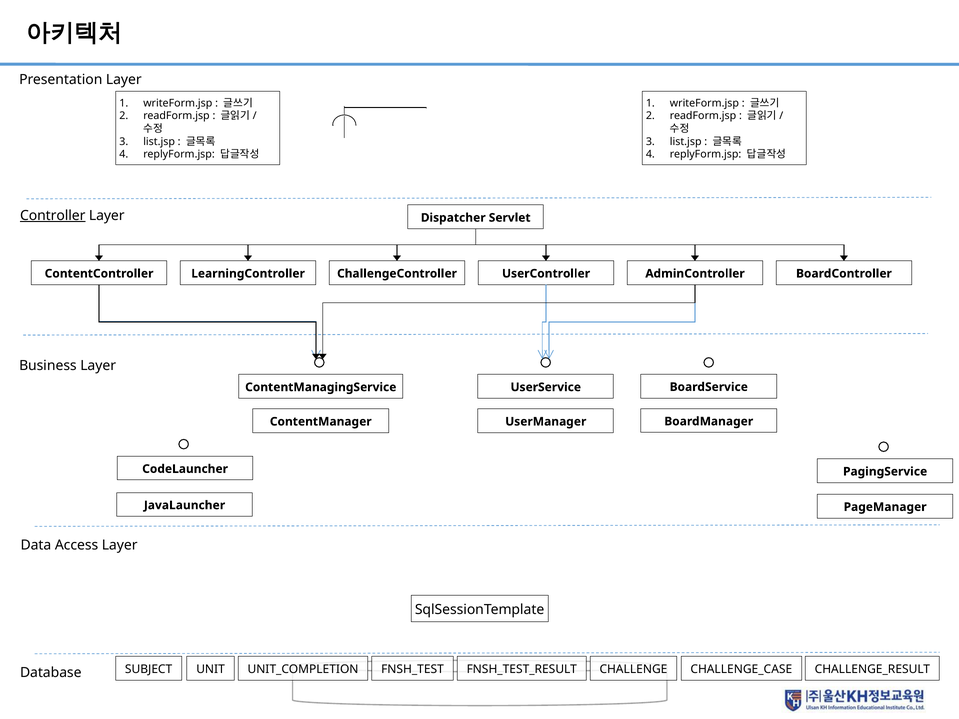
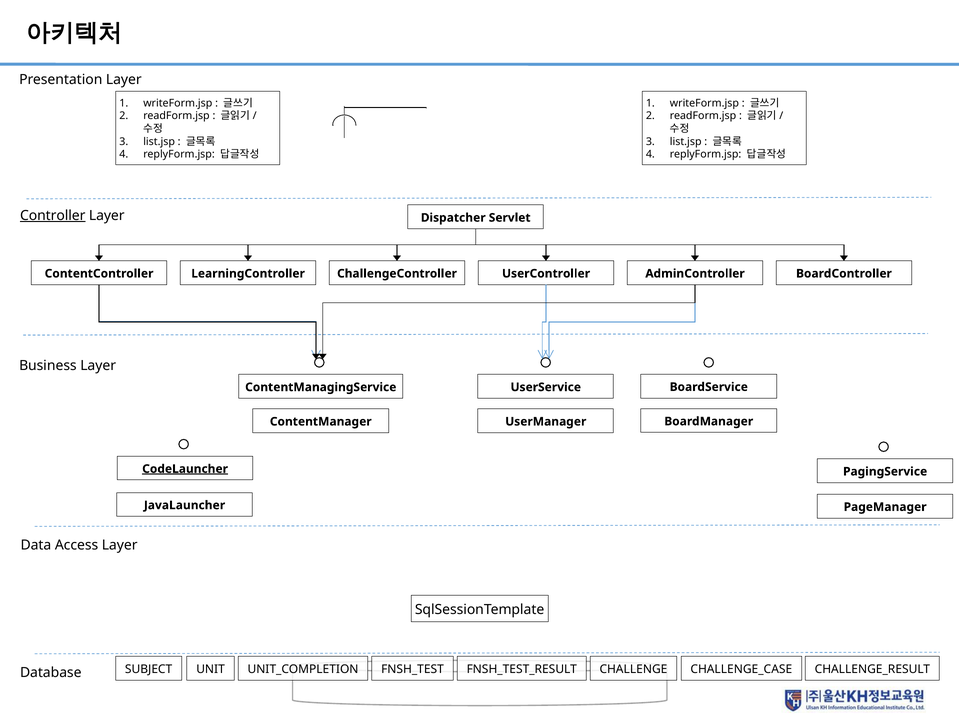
CodeLauncher underline: none -> present
